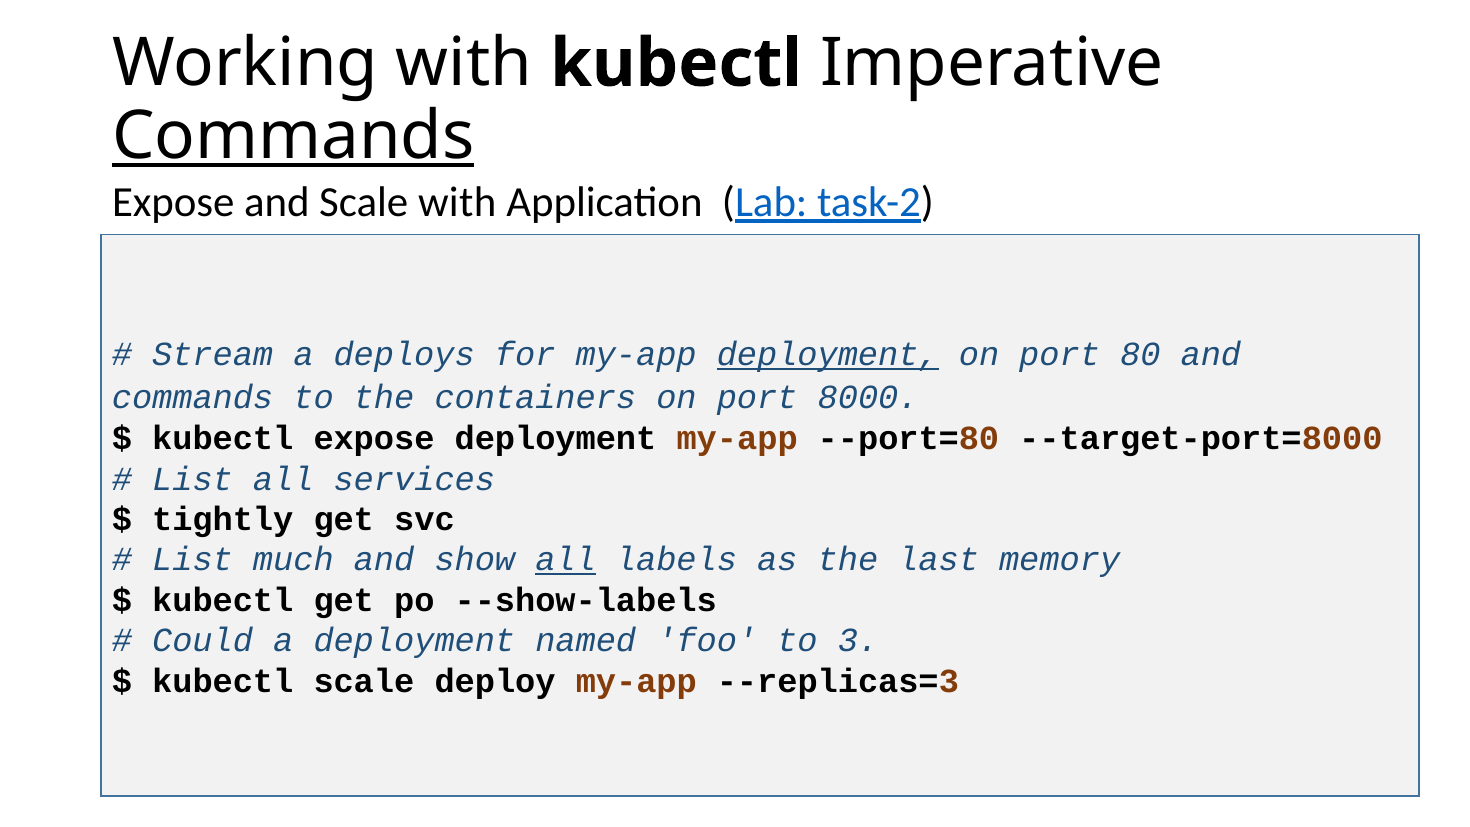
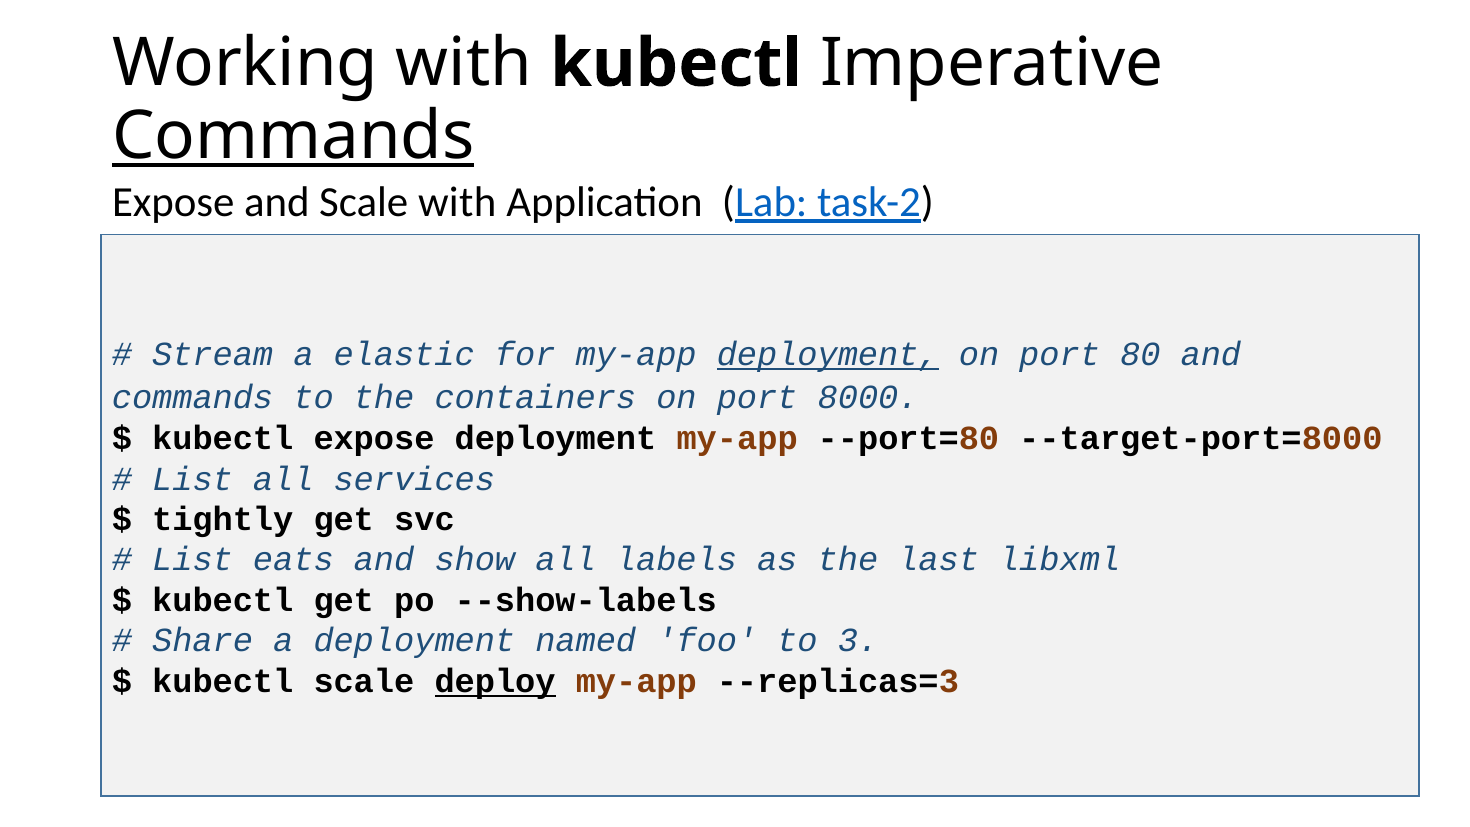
deploys: deploys -> elastic
much: much -> eats
all at (566, 560) underline: present -> none
memory: memory -> libxml
Could: Could -> Share
deploy underline: none -> present
